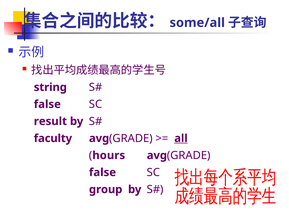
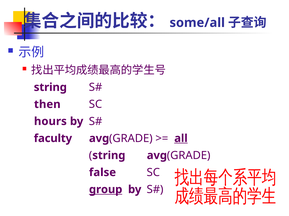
false at (47, 105): false -> then
result: result -> hours
hours at (109, 156): hours -> string
group underline: none -> present
